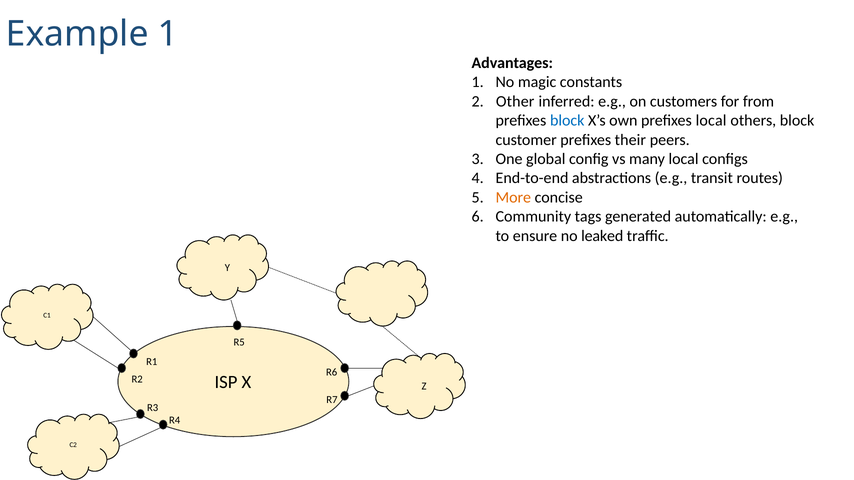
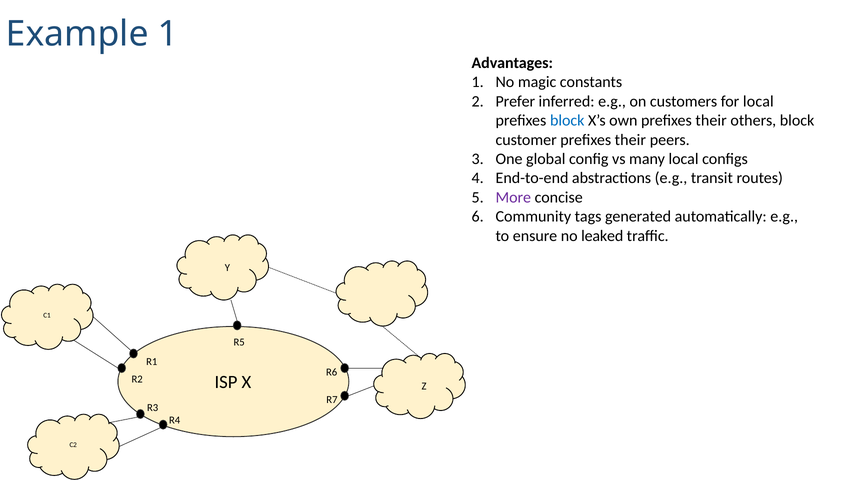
Other: Other -> Prefer
for from: from -> local
own prefixes local: local -> their
More colour: orange -> purple
